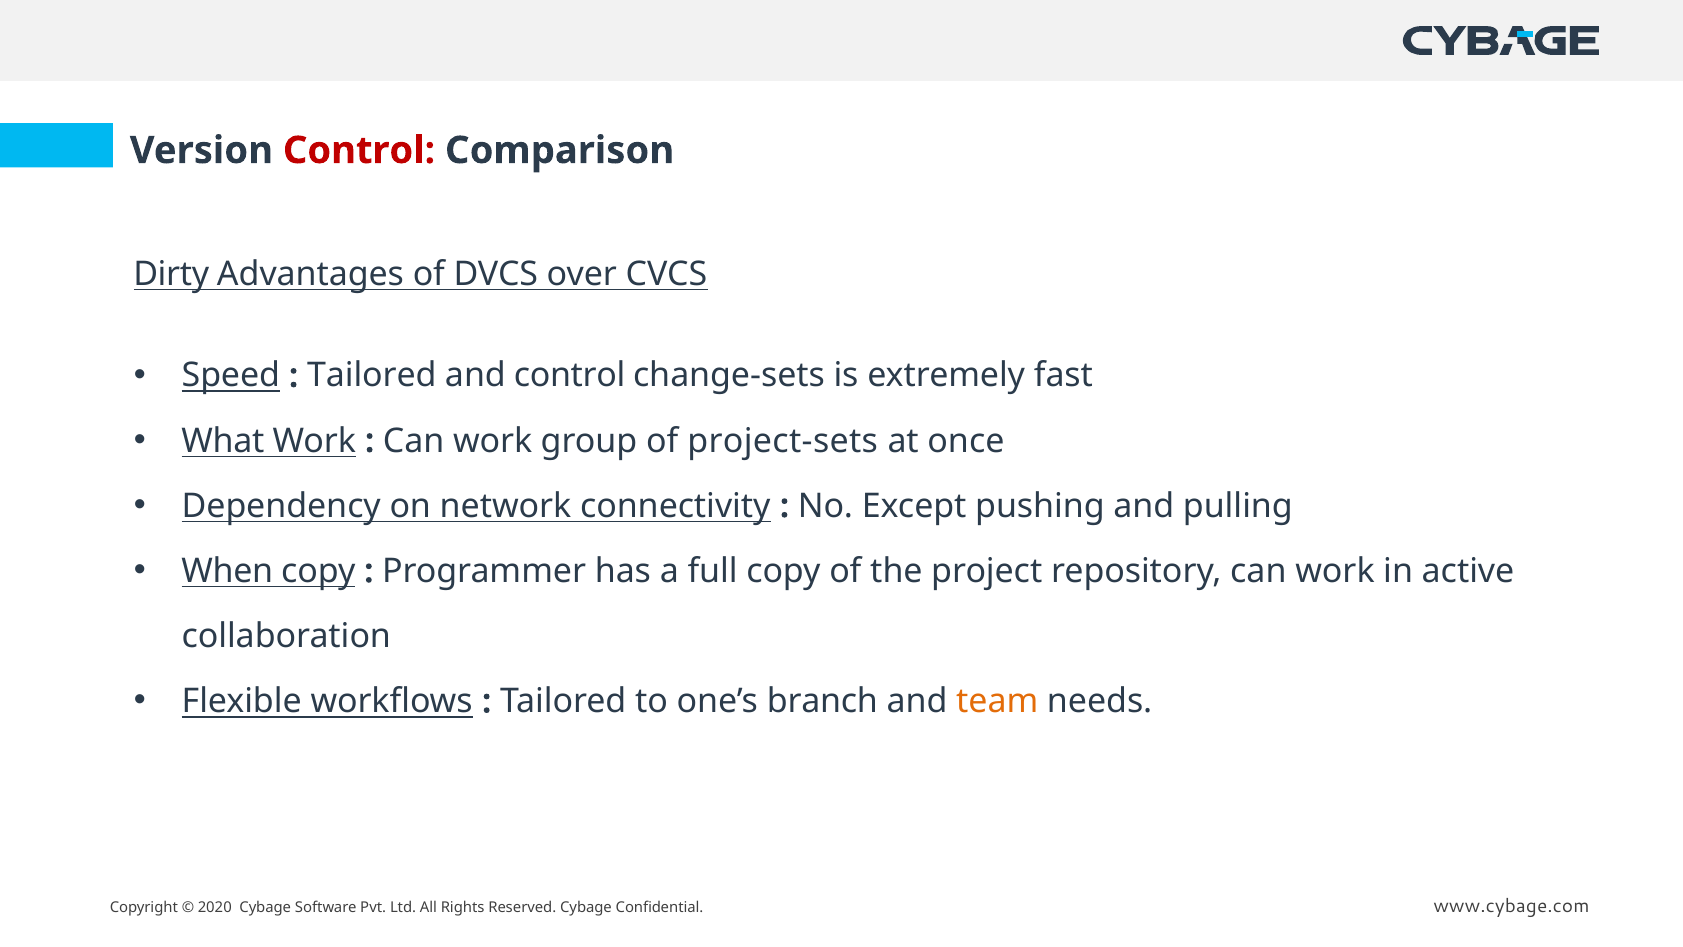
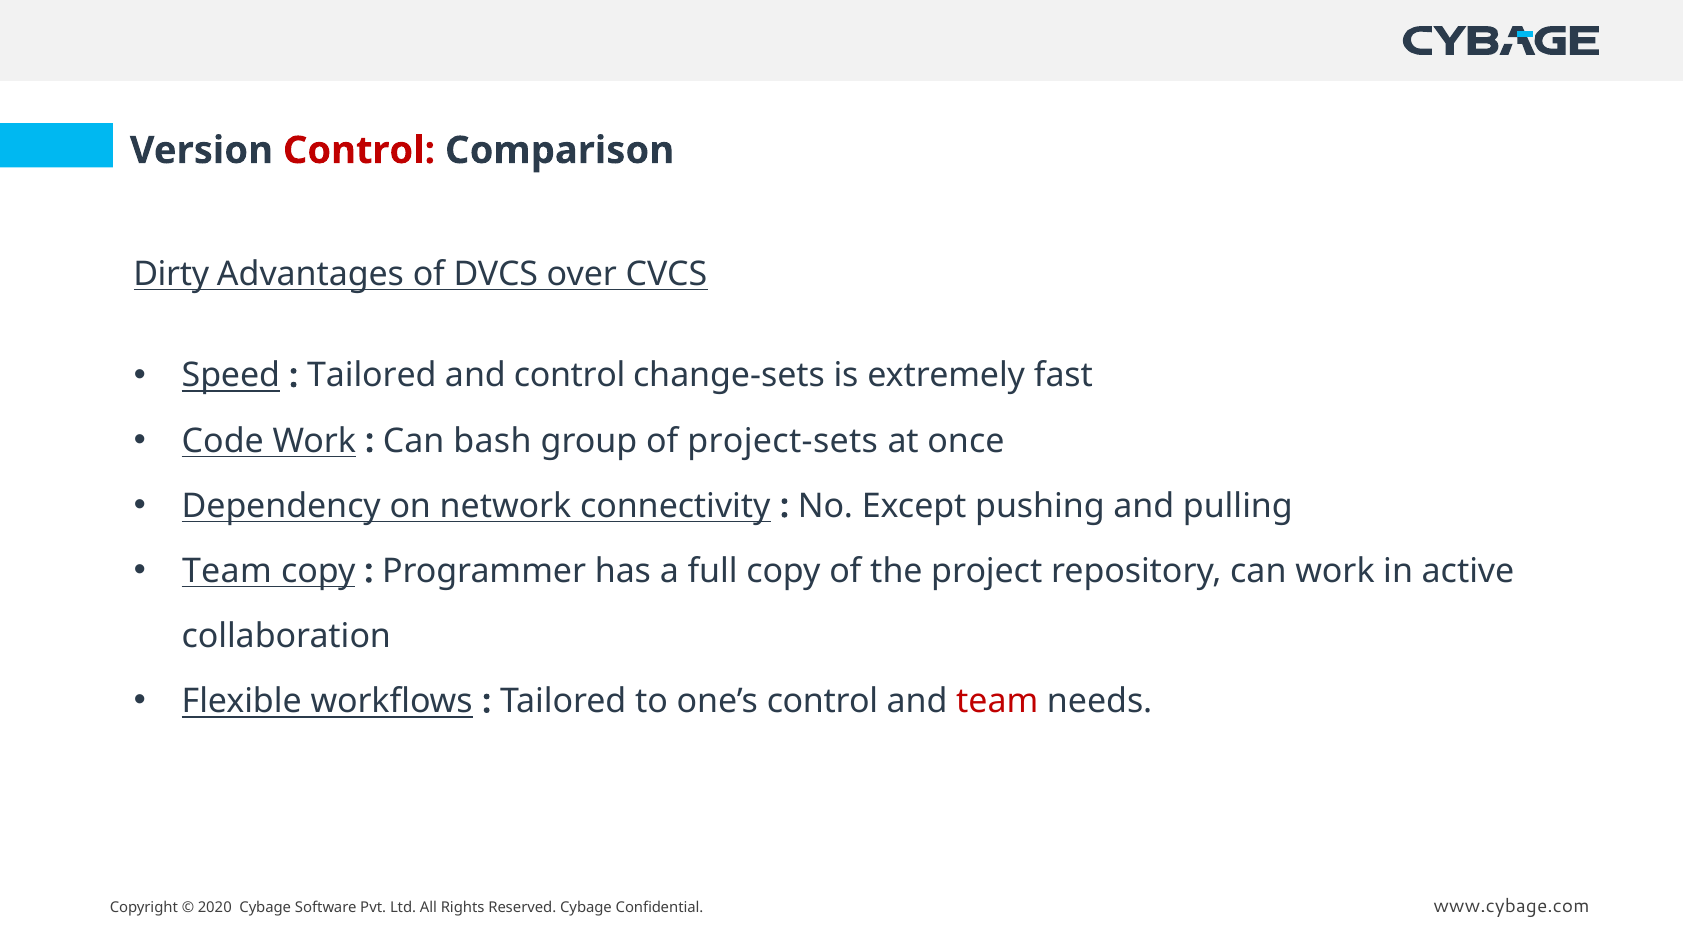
What: What -> Code
work at (493, 441): work -> bash
When at (227, 571): When -> Team
one’s branch: branch -> control
team at (997, 701) colour: orange -> red
